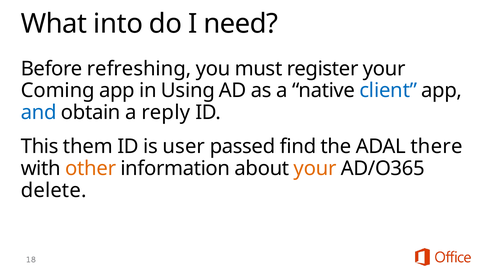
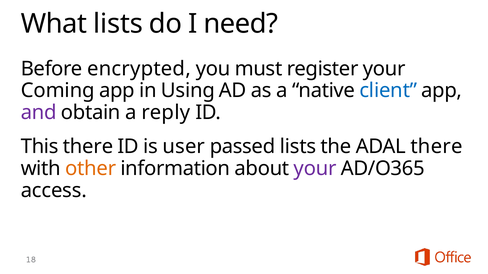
What into: into -> lists
refreshing: refreshing -> encrypted
and colour: blue -> purple
This them: them -> there
passed find: find -> lists
your at (315, 169) colour: orange -> purple
delete: delete -> access
